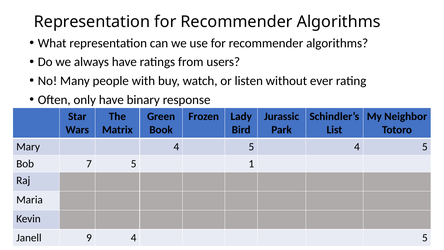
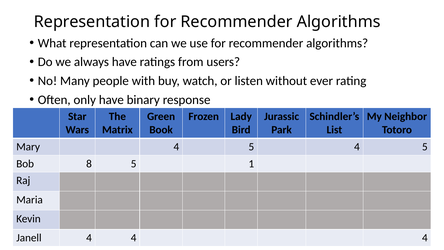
7: 7 -> 8
Janell 9: 9 -> 4
5 at (425, 238): 5 -> 4
